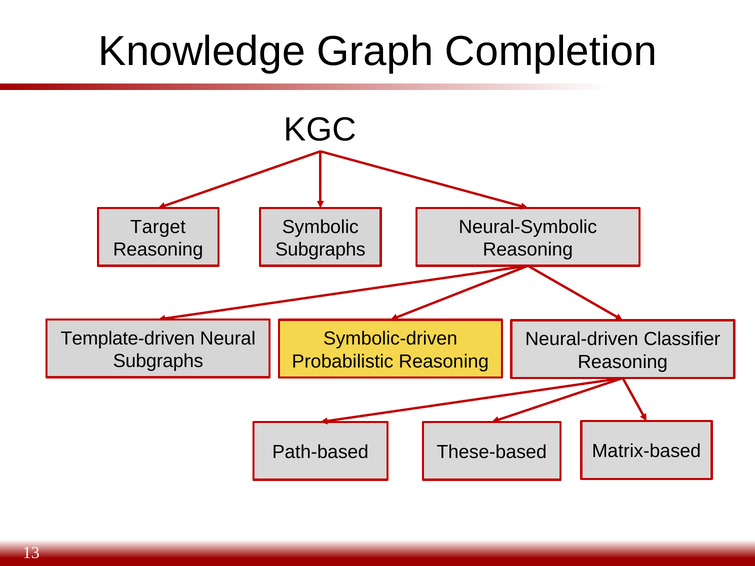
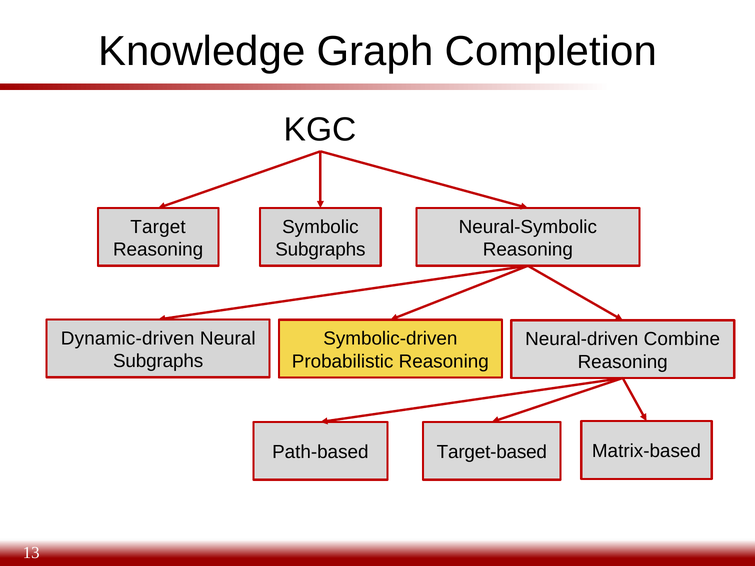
Template-driven: Template-driven -> Dynamic-driven
Classifier: Classifier -> Combine
These-based: These-based -> Target-based
